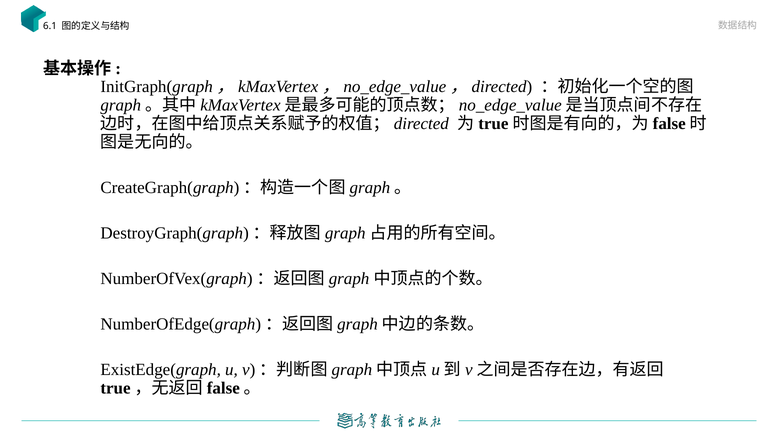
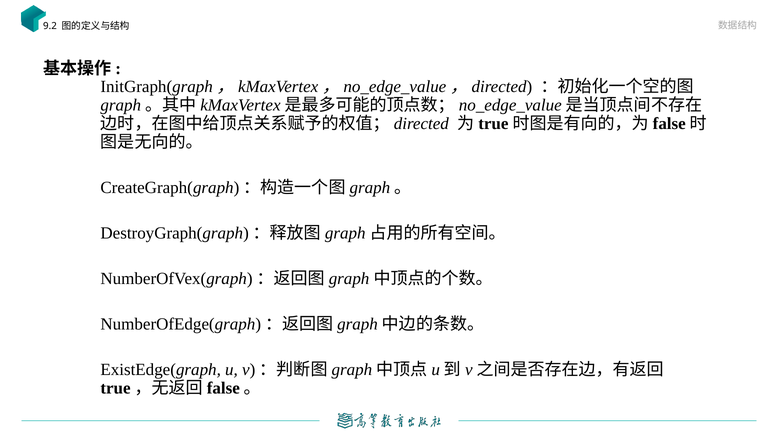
6.1: 6.1 -> 9.2
